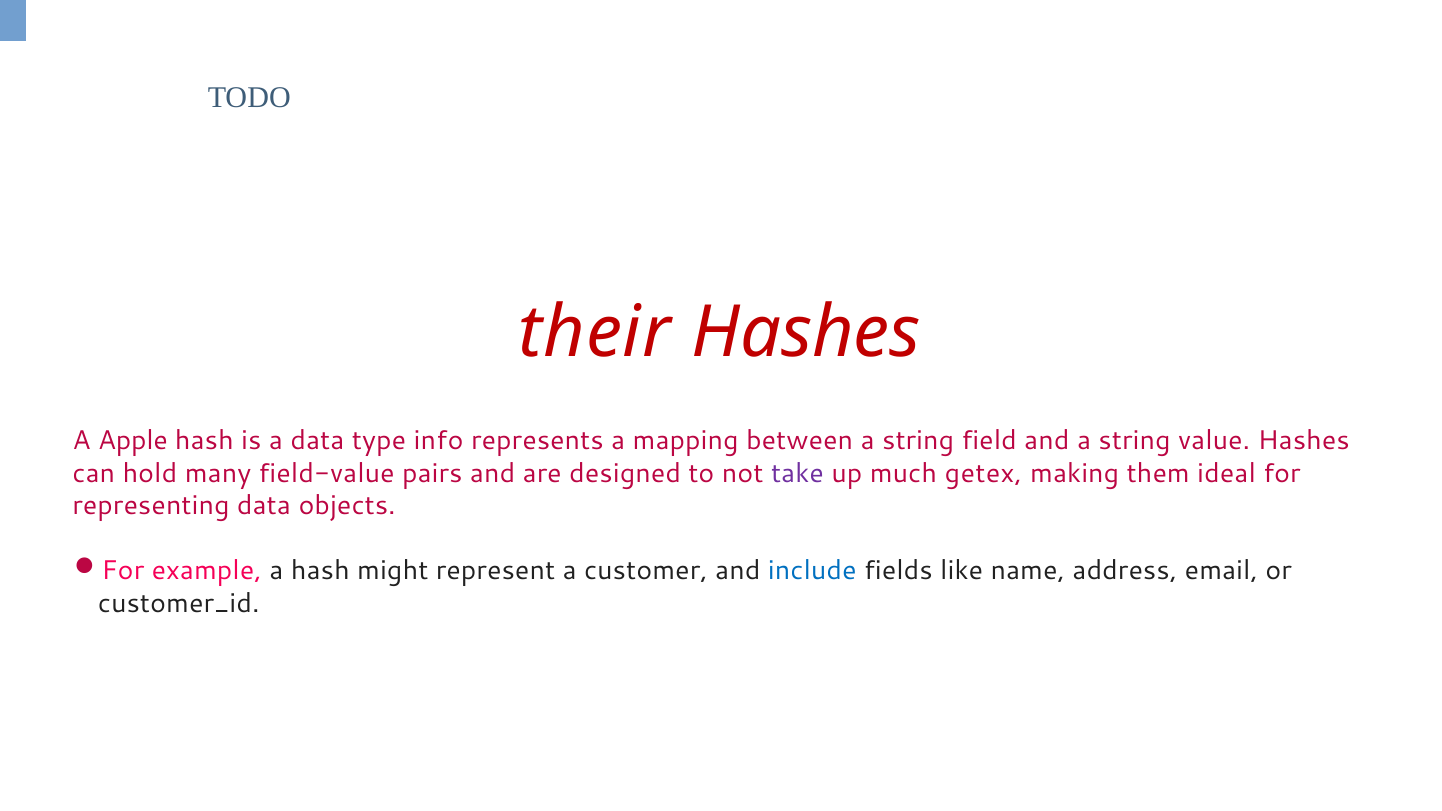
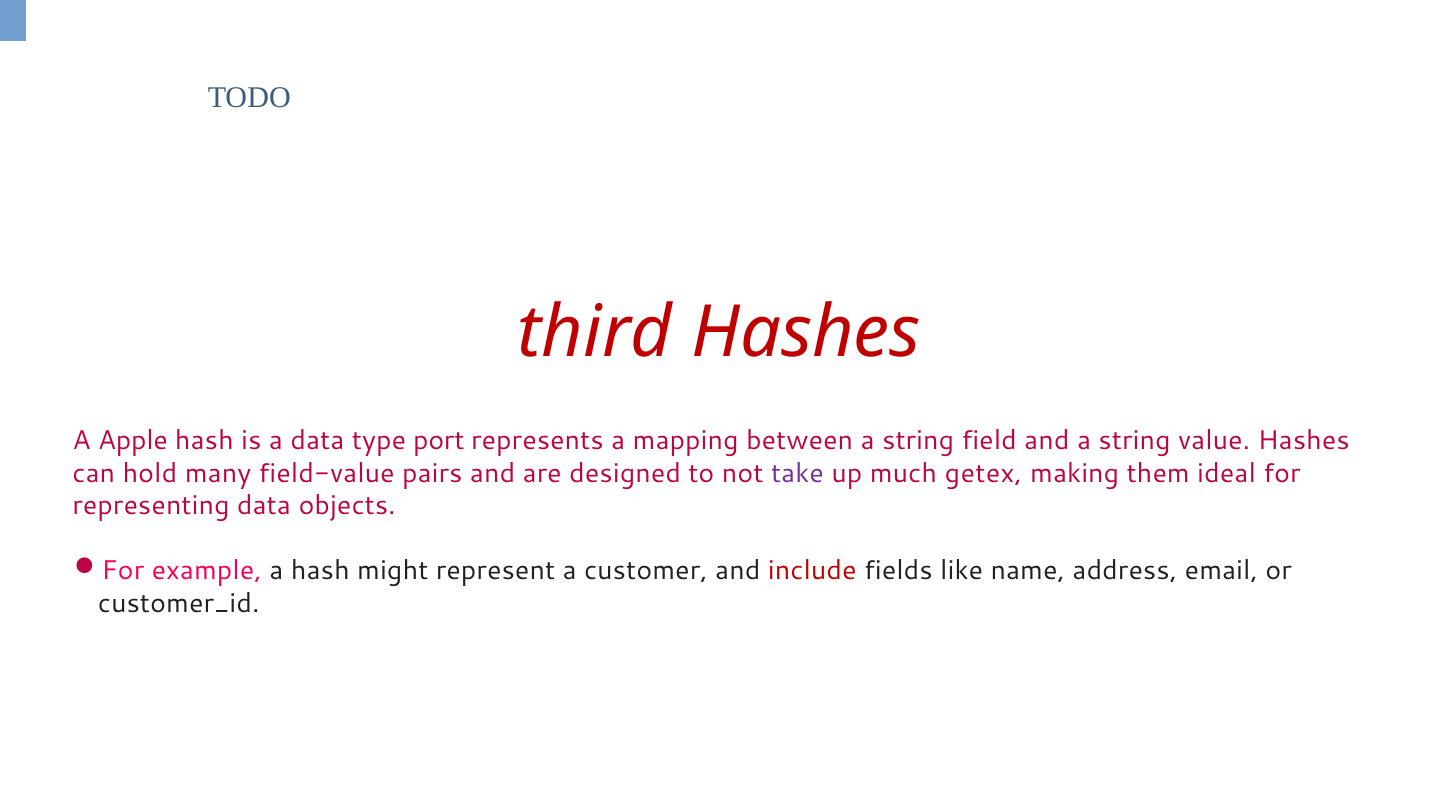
their: their -> third
info: info -> port
include colour: blue -> red
